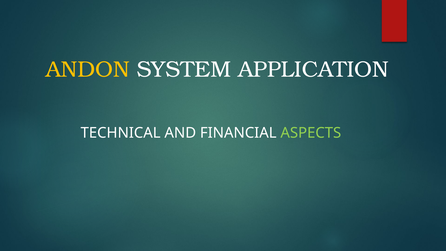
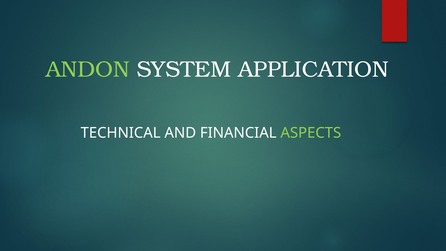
ANDON colour: yellow -> light green
